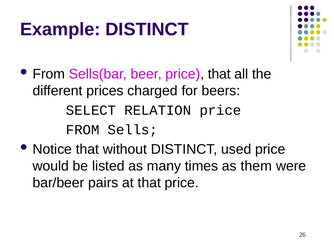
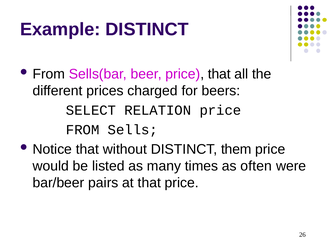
used: used -> them
them: them -> often
